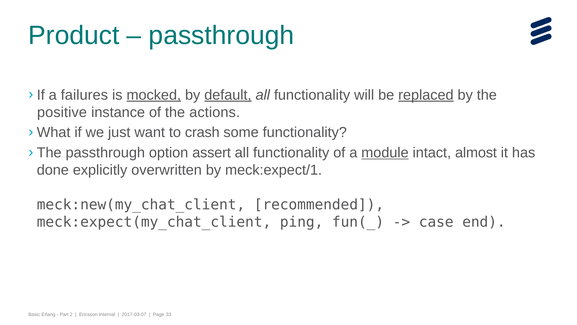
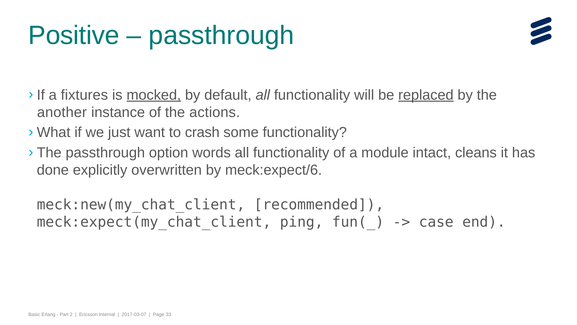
Product: Product -> Positive
failures: failures -> fixtures
default underline: present -> none
positive: positive -> another
assert: assert -> words
module underline: present -> none
almost: almost -> cleans
meck:expect/1: meck:expect/1 -> meck:expect/6
